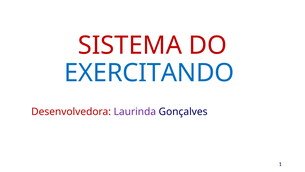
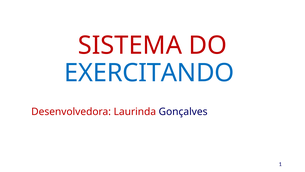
Laurinda colour: purple -> red
